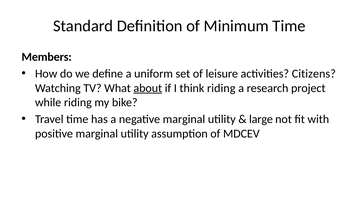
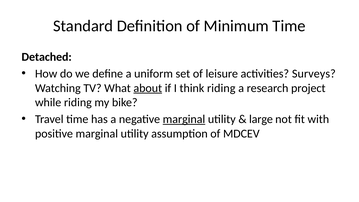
Members: Members -> Detached
Citizens: Citizens -> Surveys
marginal at (184, 119) underline: none -> present
